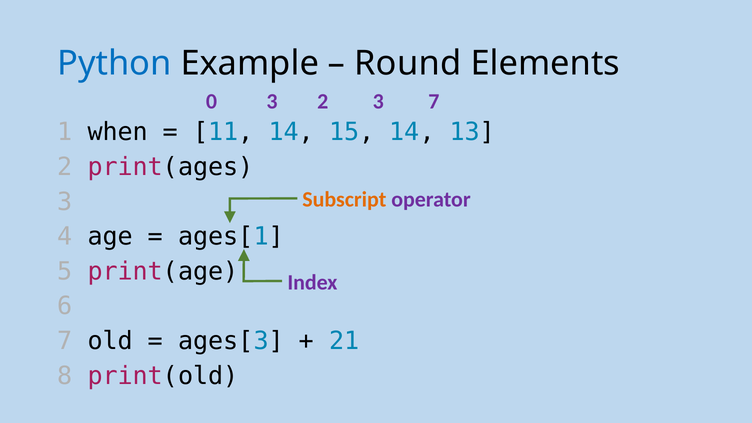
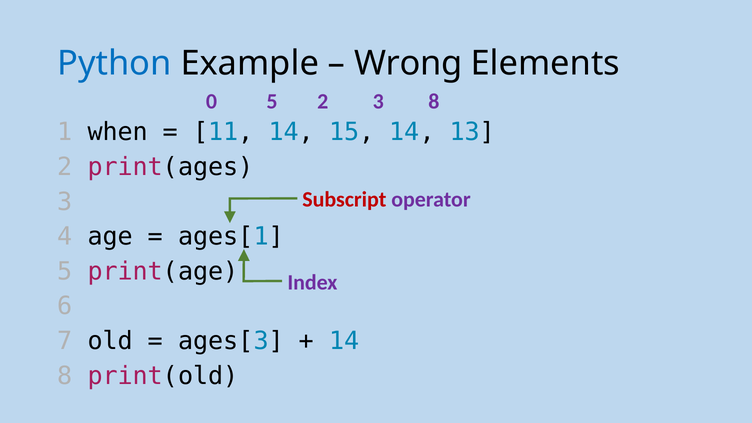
Round: Round -> Wrong
0 3: 3 -> 5
3 7: 7 -> 8
Subscript colour: orange -> red
21 at (344, 341): 21 -> 14
